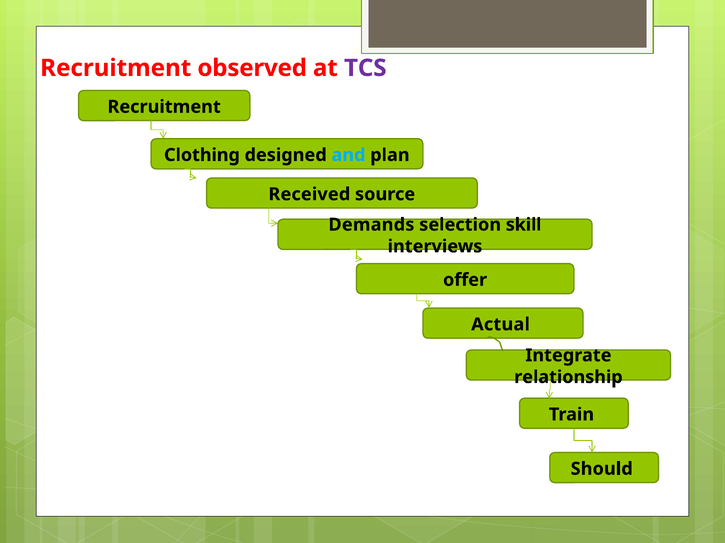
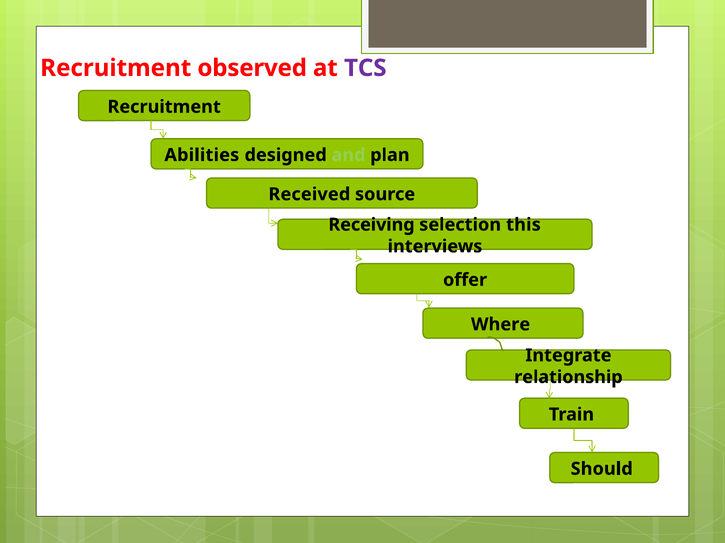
Clothing: Clothing -> Abilities
and colour: light blue -> light green
Demands: Demands -> Receiving
skill: skill -> this
Actual: Actual -> Where
